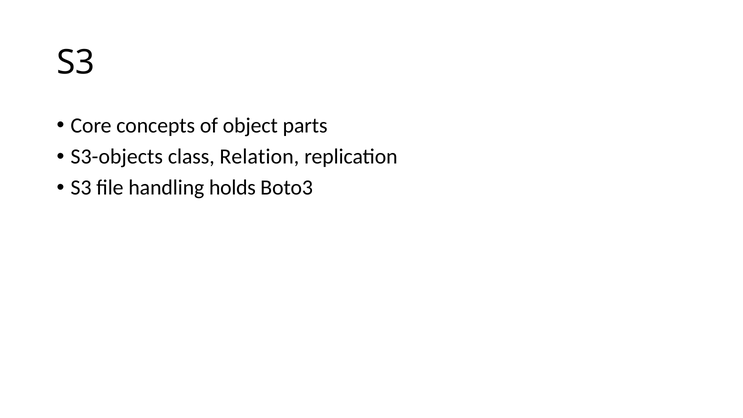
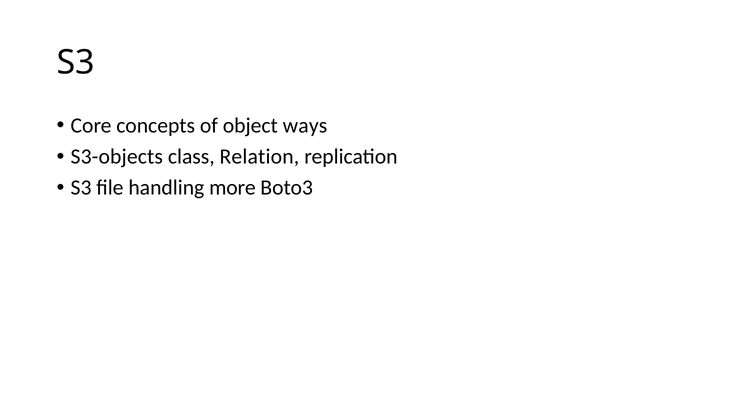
parts: parts -> ways
holds: holds -> more
